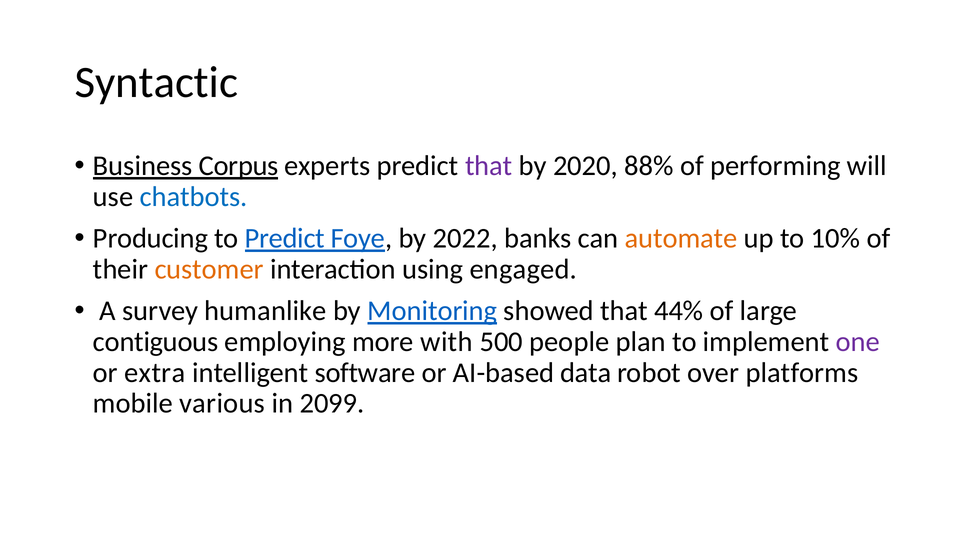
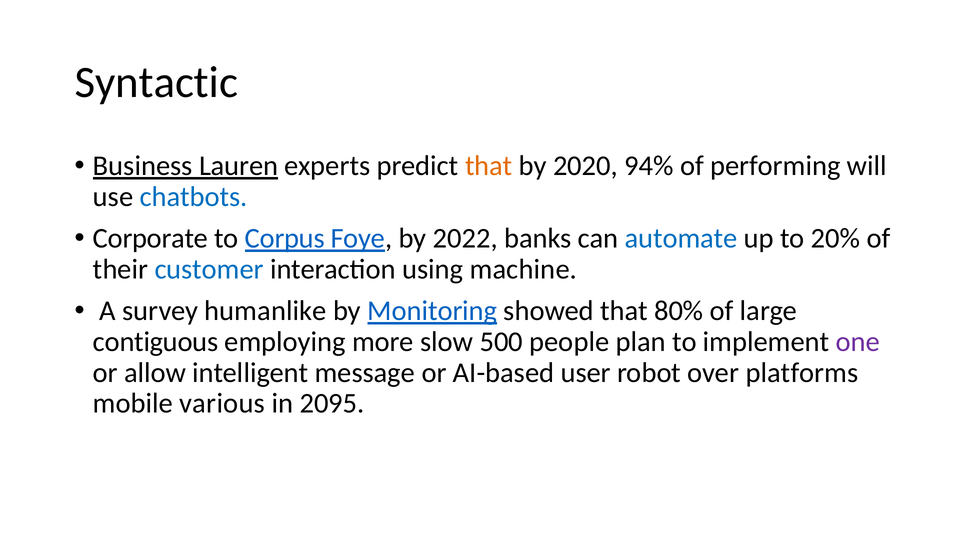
Corpus: Corpus -> Lauren
that at (489, 166) colour: purple -> orange
88%: 88% -> 94%
Producing: Producing -> Corporate
to Predict: Predict -> Corpus
automate colour: orange -> blue
10%: 10% -> 20%
customer colour: orange -> blue
engaged: engaged -> machine
44%: 44% -> 80%
with: with -> slow
extra: extra -> allow
software: software -> message
data: data -> user
2099: 2099 -> 2095
